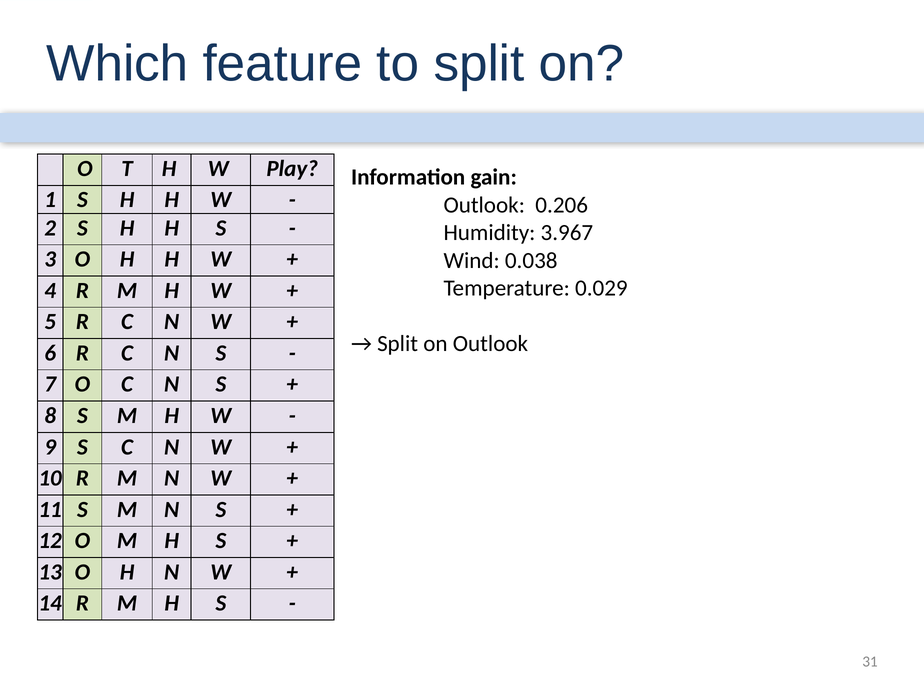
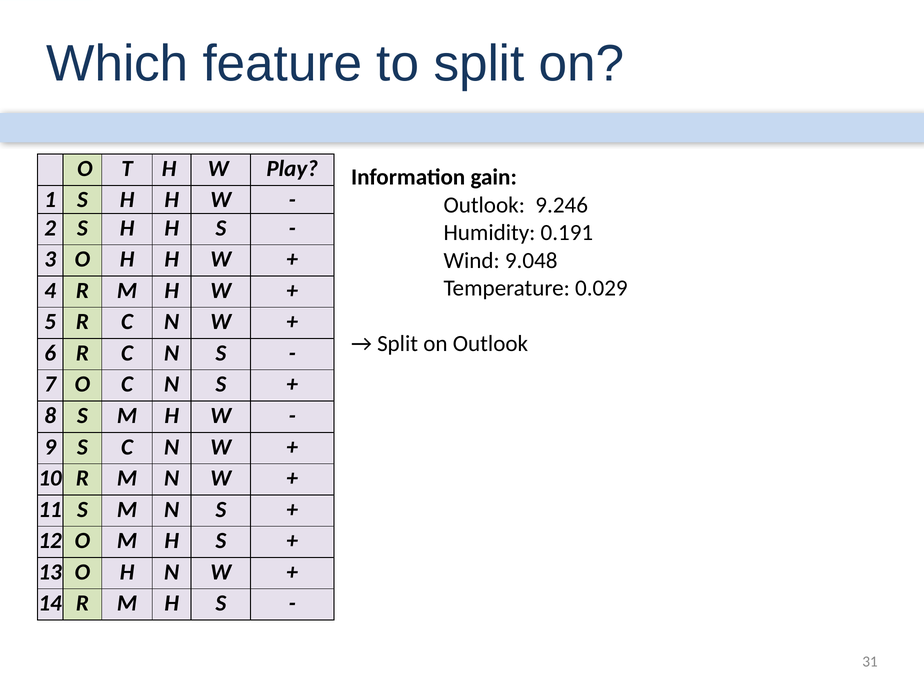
0.206: 0.206 -> 9.246
3.967: 3.967 -> 0.191
0.038: 0.038 -> 9.048
